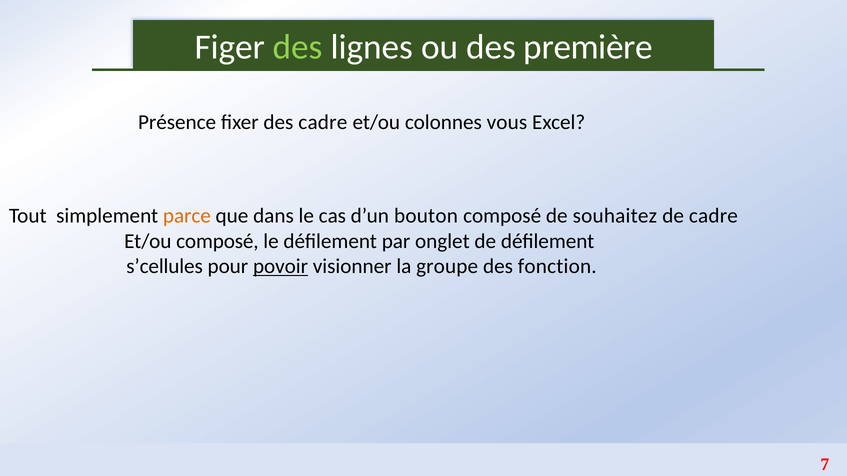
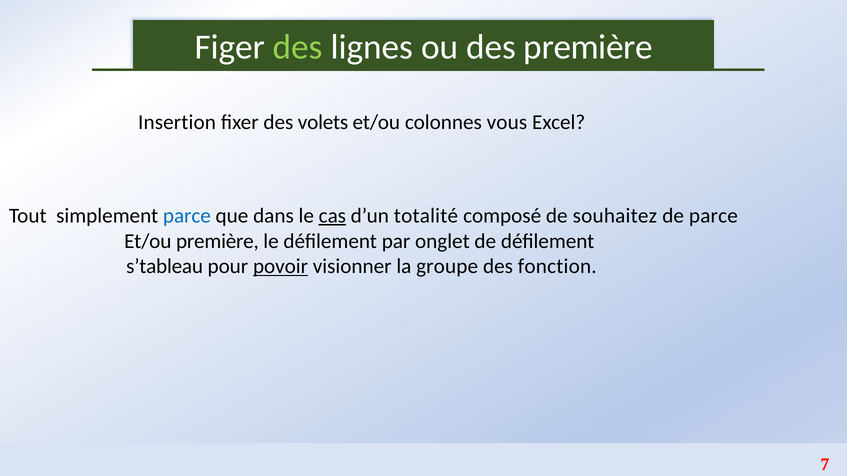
Présence: Présence -> Insertion
des cadre: cadre -> volets
parce at (187, 216) colour: orange -> blue
cas underline: none -> present
bouton: bouton -> totalité
de cadre: cadre -> parce
Et/ou composé: composé -> première
s’cellules: s’cellules -> s’tableau
